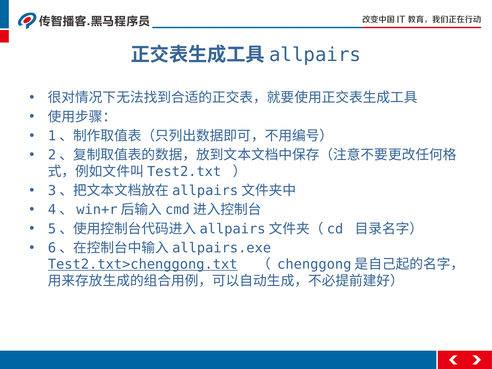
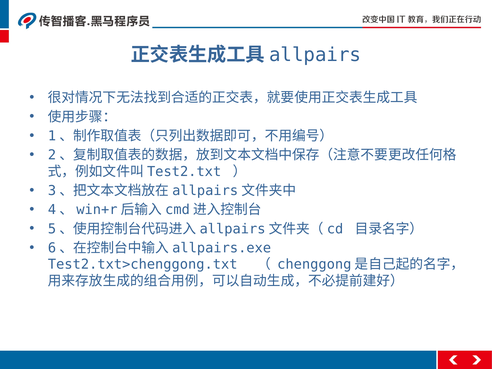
Test2.txt>chenggong.txt underline: present -> none
